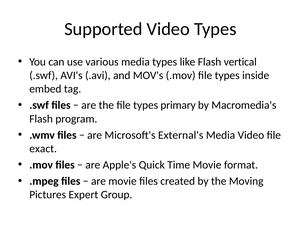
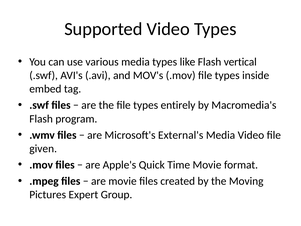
primary: primary -> entirely
exact: exact -> given
